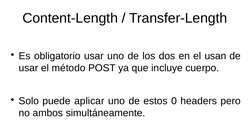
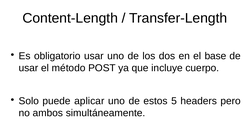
usan: usan -> base
0: 0 -> 5
